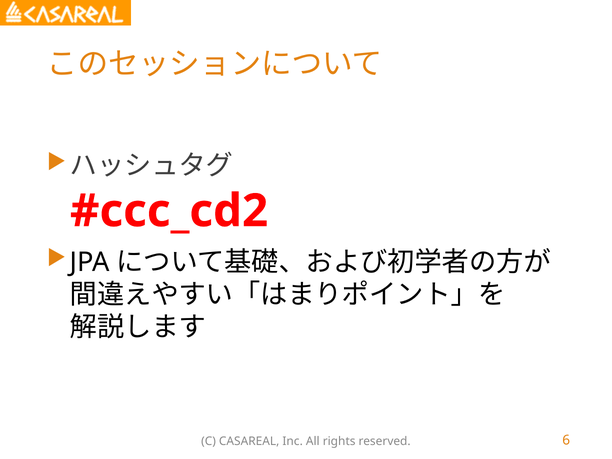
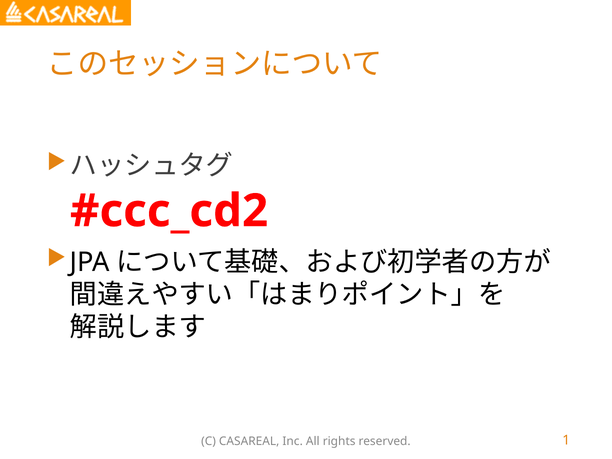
6: 6 -> 1
